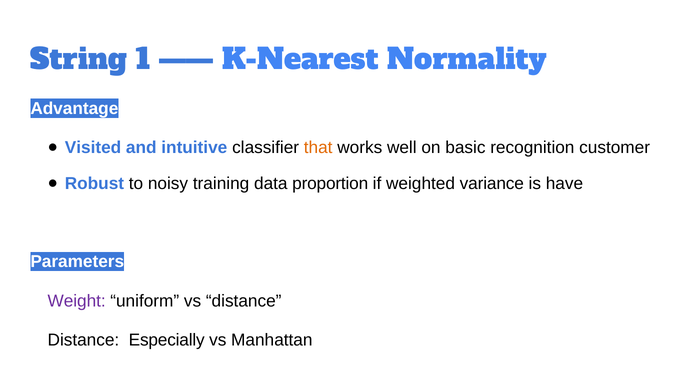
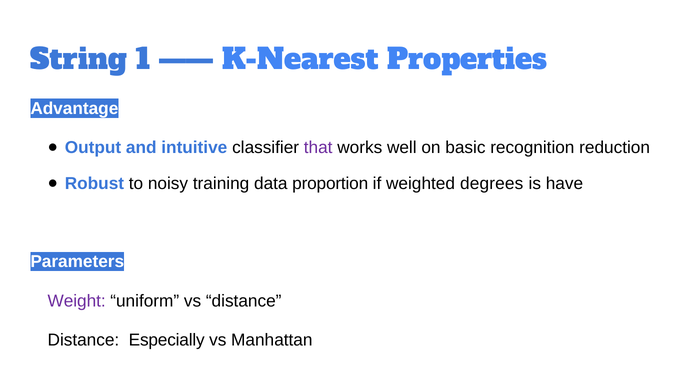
Normality: Normality -> Properties
Visited: Visited -> Output
that colour: orange -> purple
customer: customer -> reduction
variance: variance -> degrees
